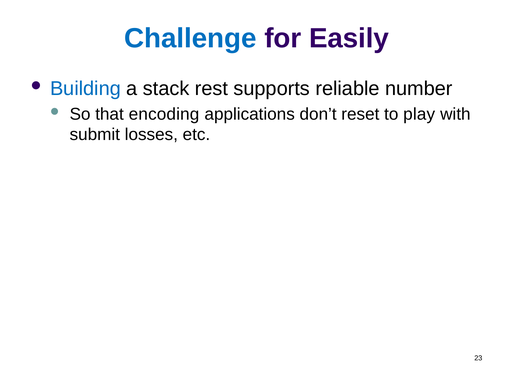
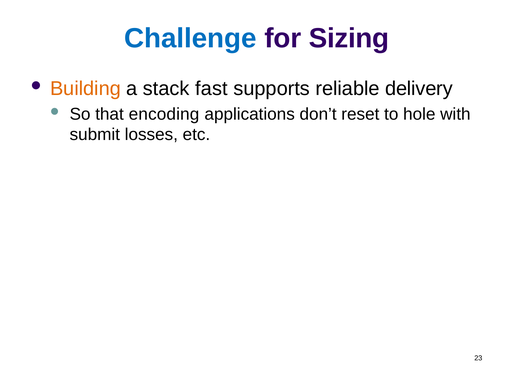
Easily: Easily -> Sizing
Building colour: blue -> orange
rest: rest -> fast
number: number -> delivery
play: play -> hole
